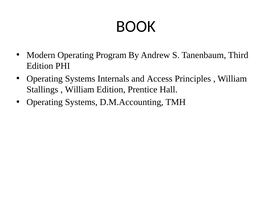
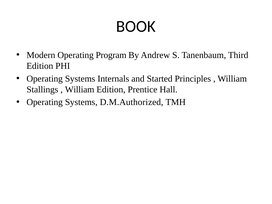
Access: Access -> Started
D.M.Accounting: D.M.Accounting -> D.M.Authorized
